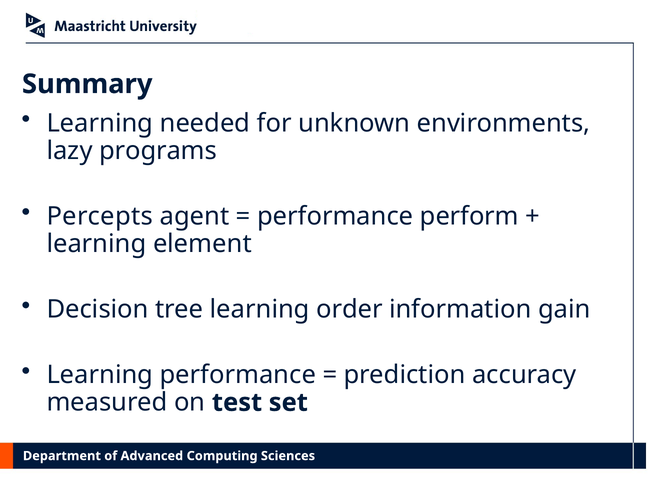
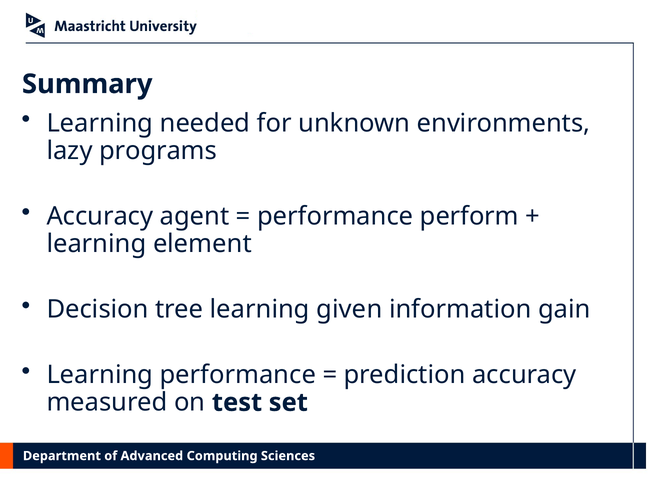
Percepts at (100, 217): Percepts -> Accuracy
order: order -> given
